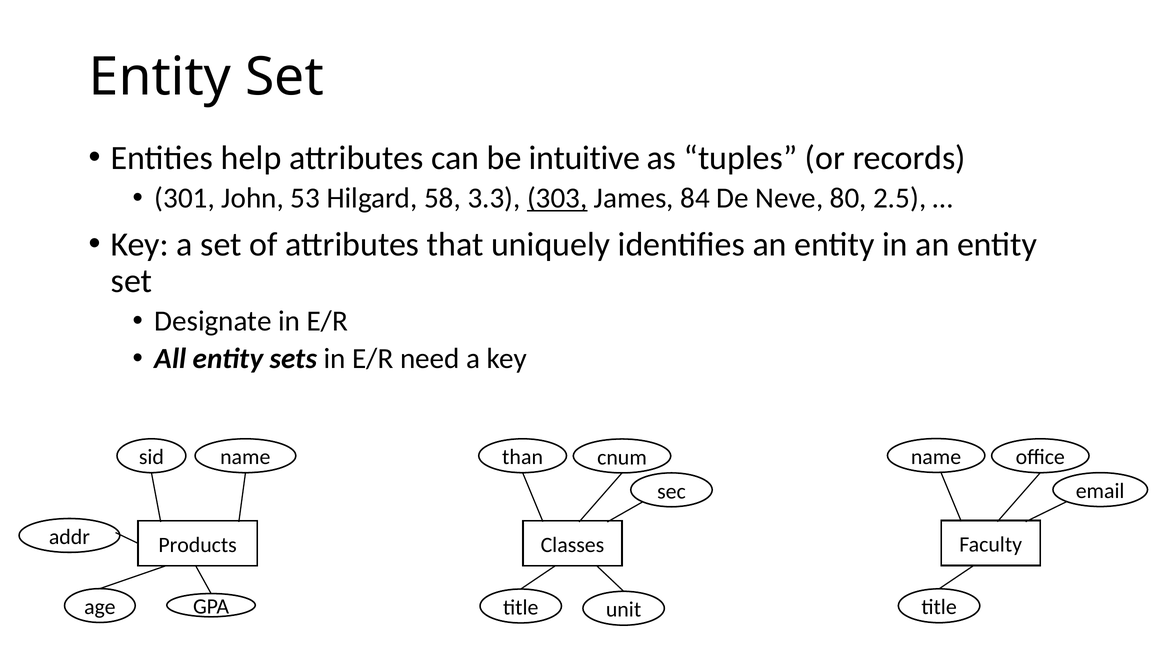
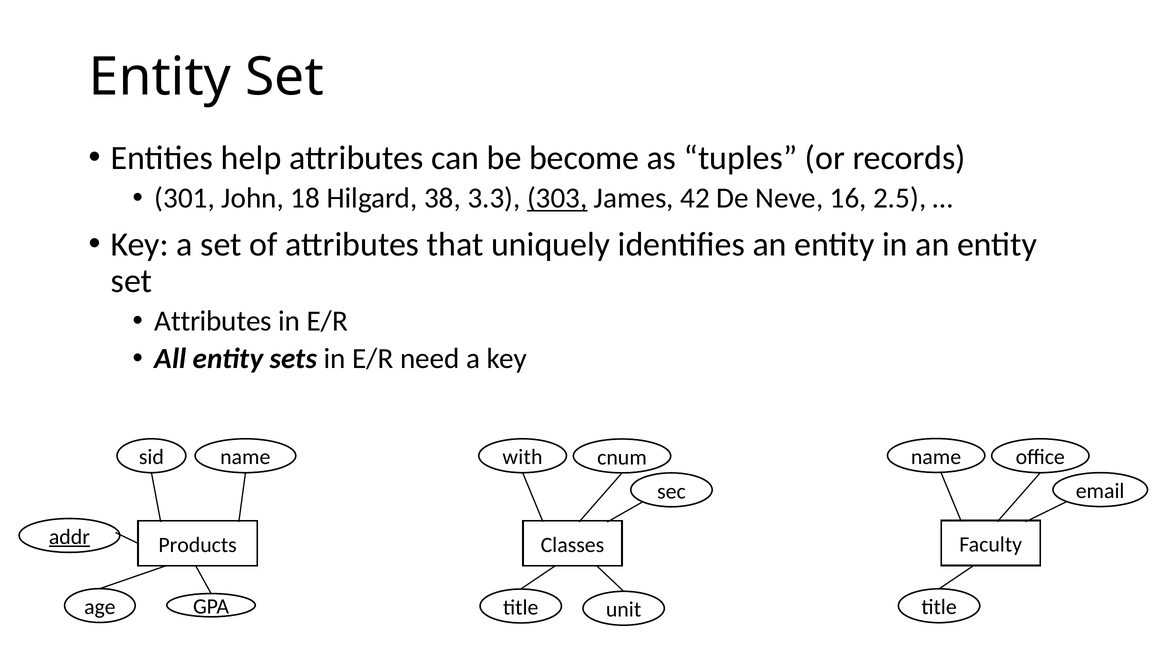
intuitive: intuitive -> become
53: 53 -> 18
58: 58 -> 38
84: 84 -> 42
80: 80 -> 16
Designate at (213, 321): Designate -> Attributes
than: than -> with
addr underline: none -> present
